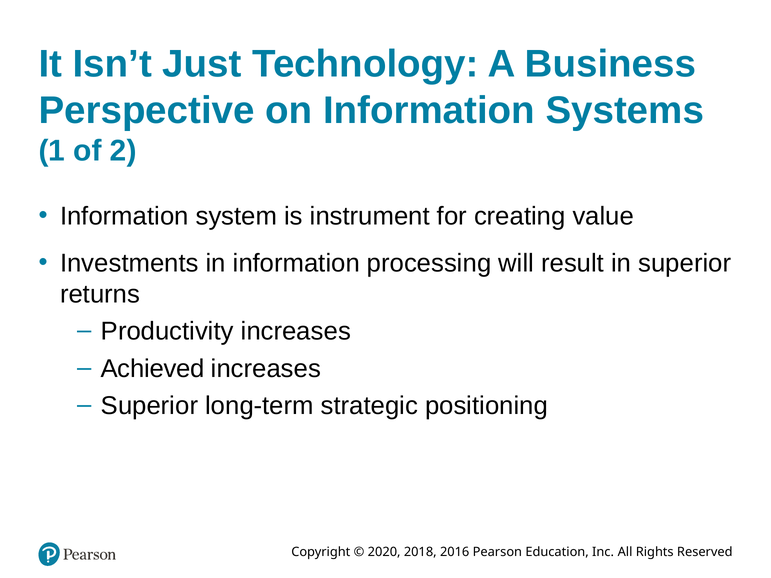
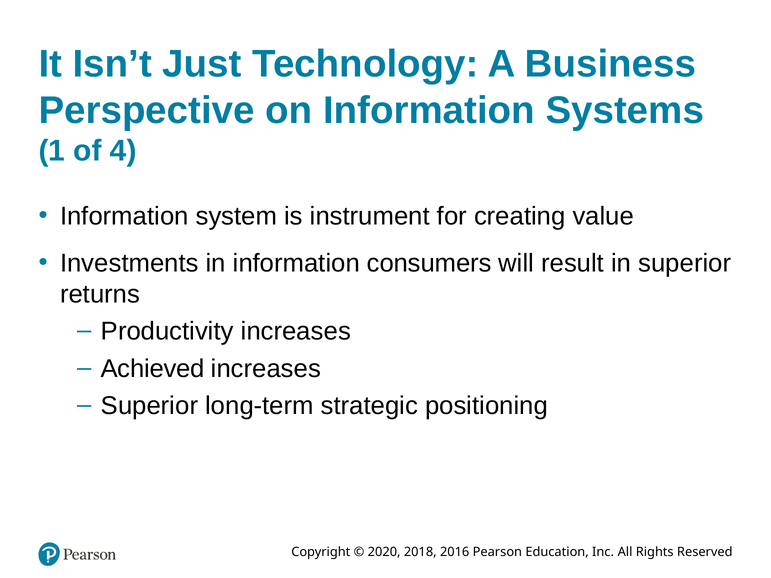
2: 2 -> 4
processing: processing -> consumers
